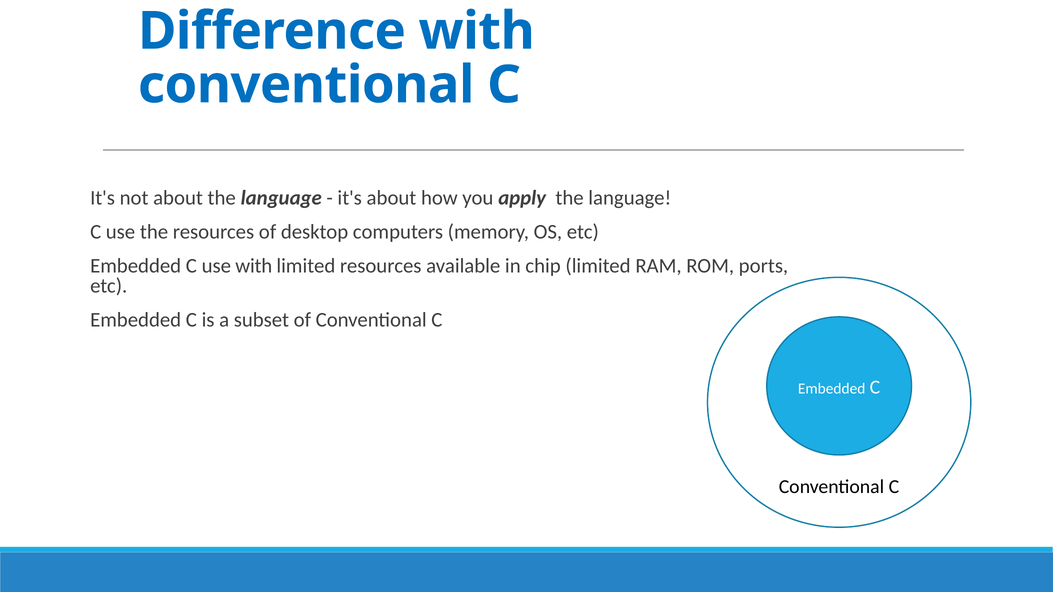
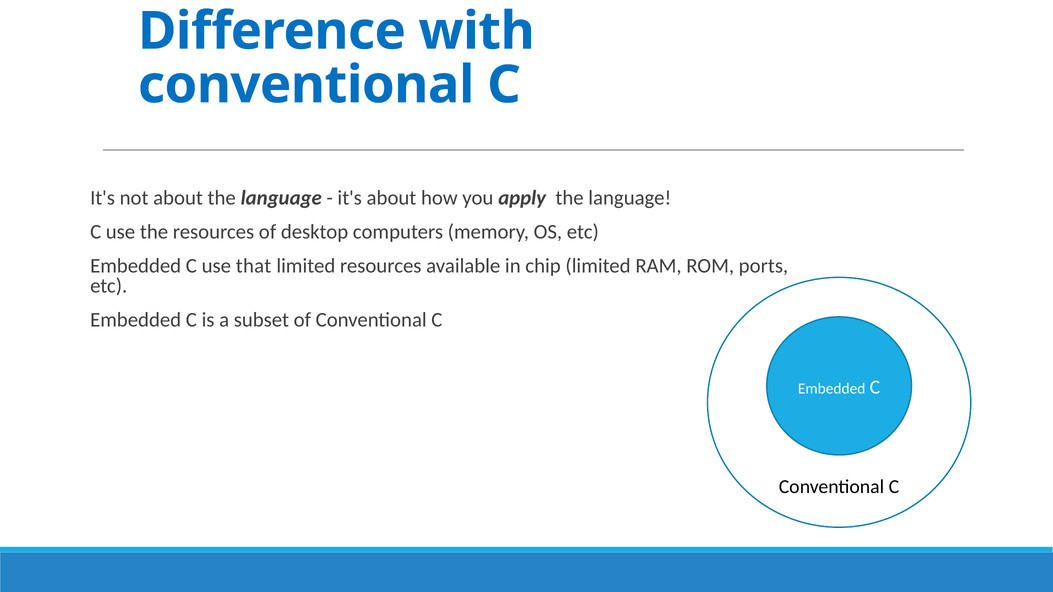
use with: with -> that
